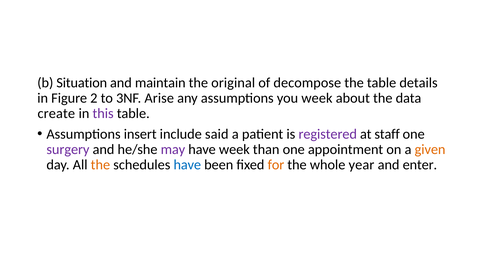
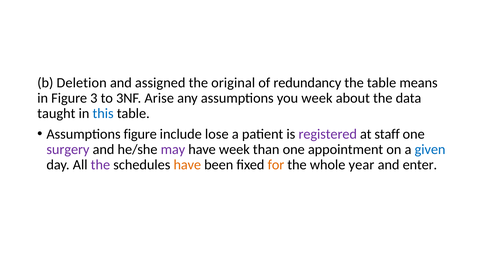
Situation: Situation -> Deletion
maintain: maintain -> assigned
decompose: decompose -> redundancy
details: details -> means
2: 2 -> 3
create: create -> taught
this colour: purple -> blue
Assumptions insert: insert -> figure
said: said -> lose
given colour: orange -> blue
the at (100, 165) colour: orange -> purple
have at (187, 165) colour: blue -> orange
